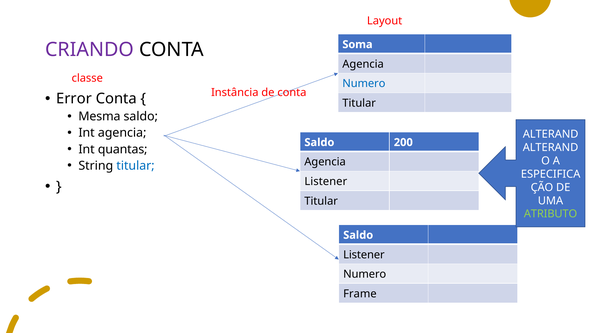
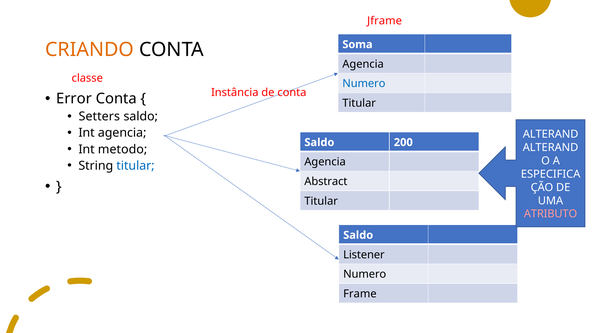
Layout: Layout -> Jframe
CRIANDO colour: purple -> orange
Mesma: Mesma -> Setters
quantas: quantas -> metodo
Listener at (326, 182): Listener -> Abstract
ATRIBUTO colour: light green -> pink
